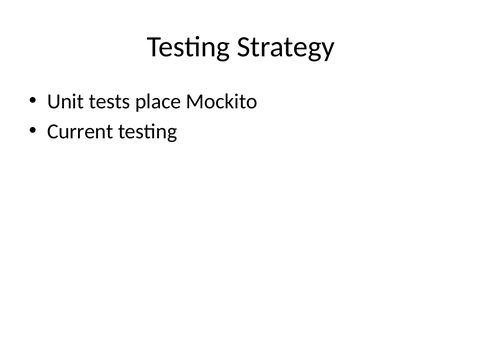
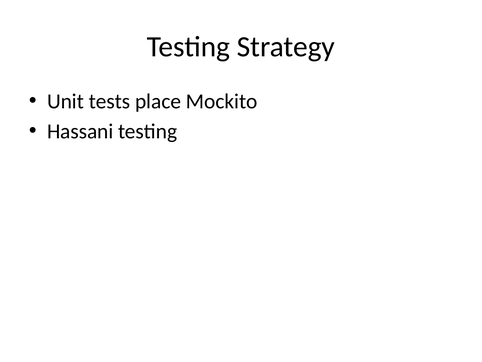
Current: Current -> Hassani
